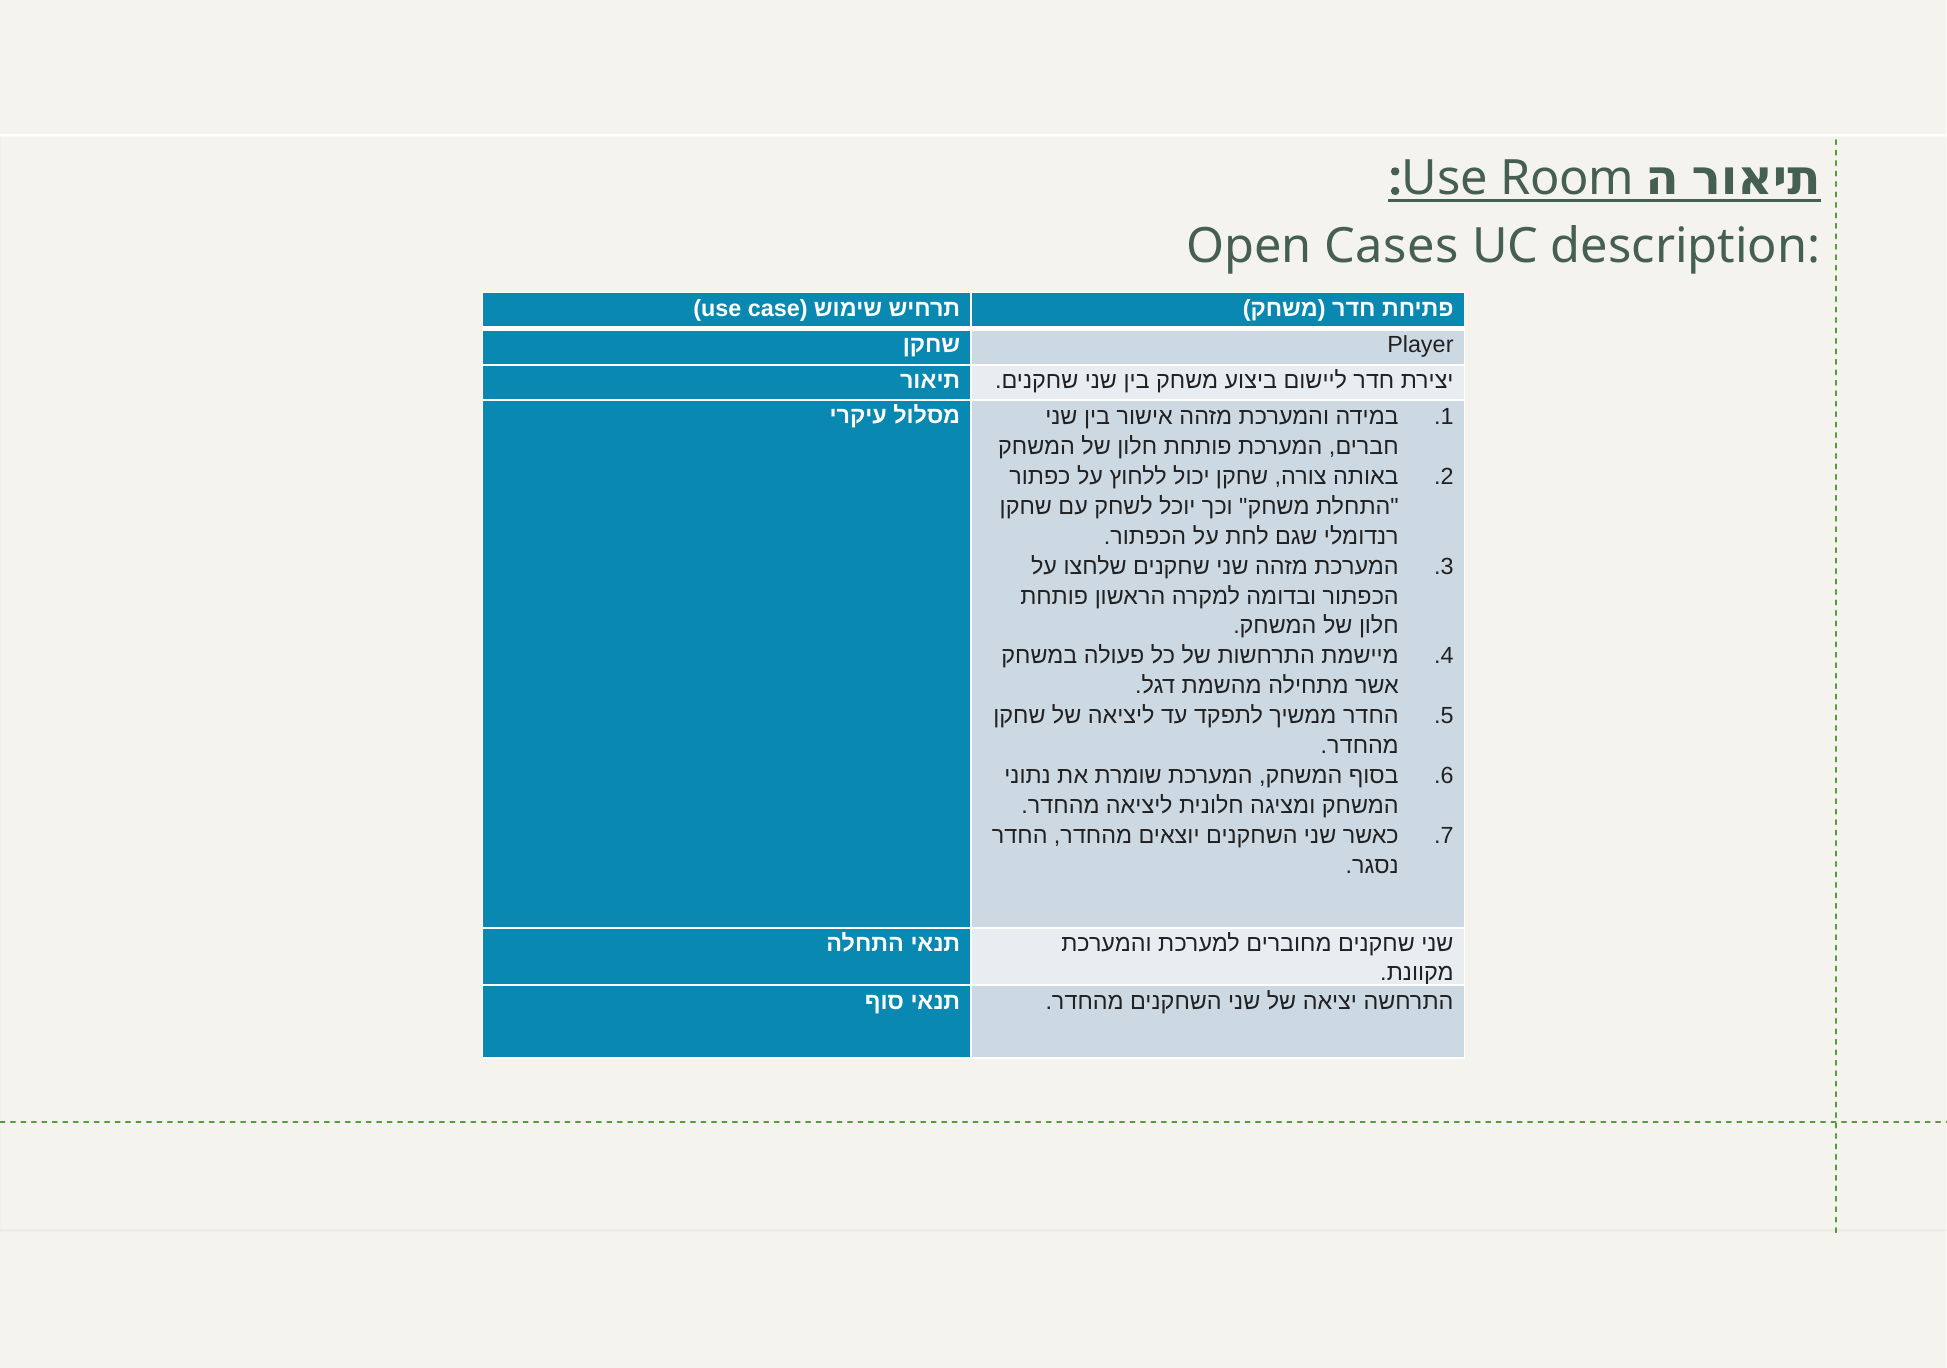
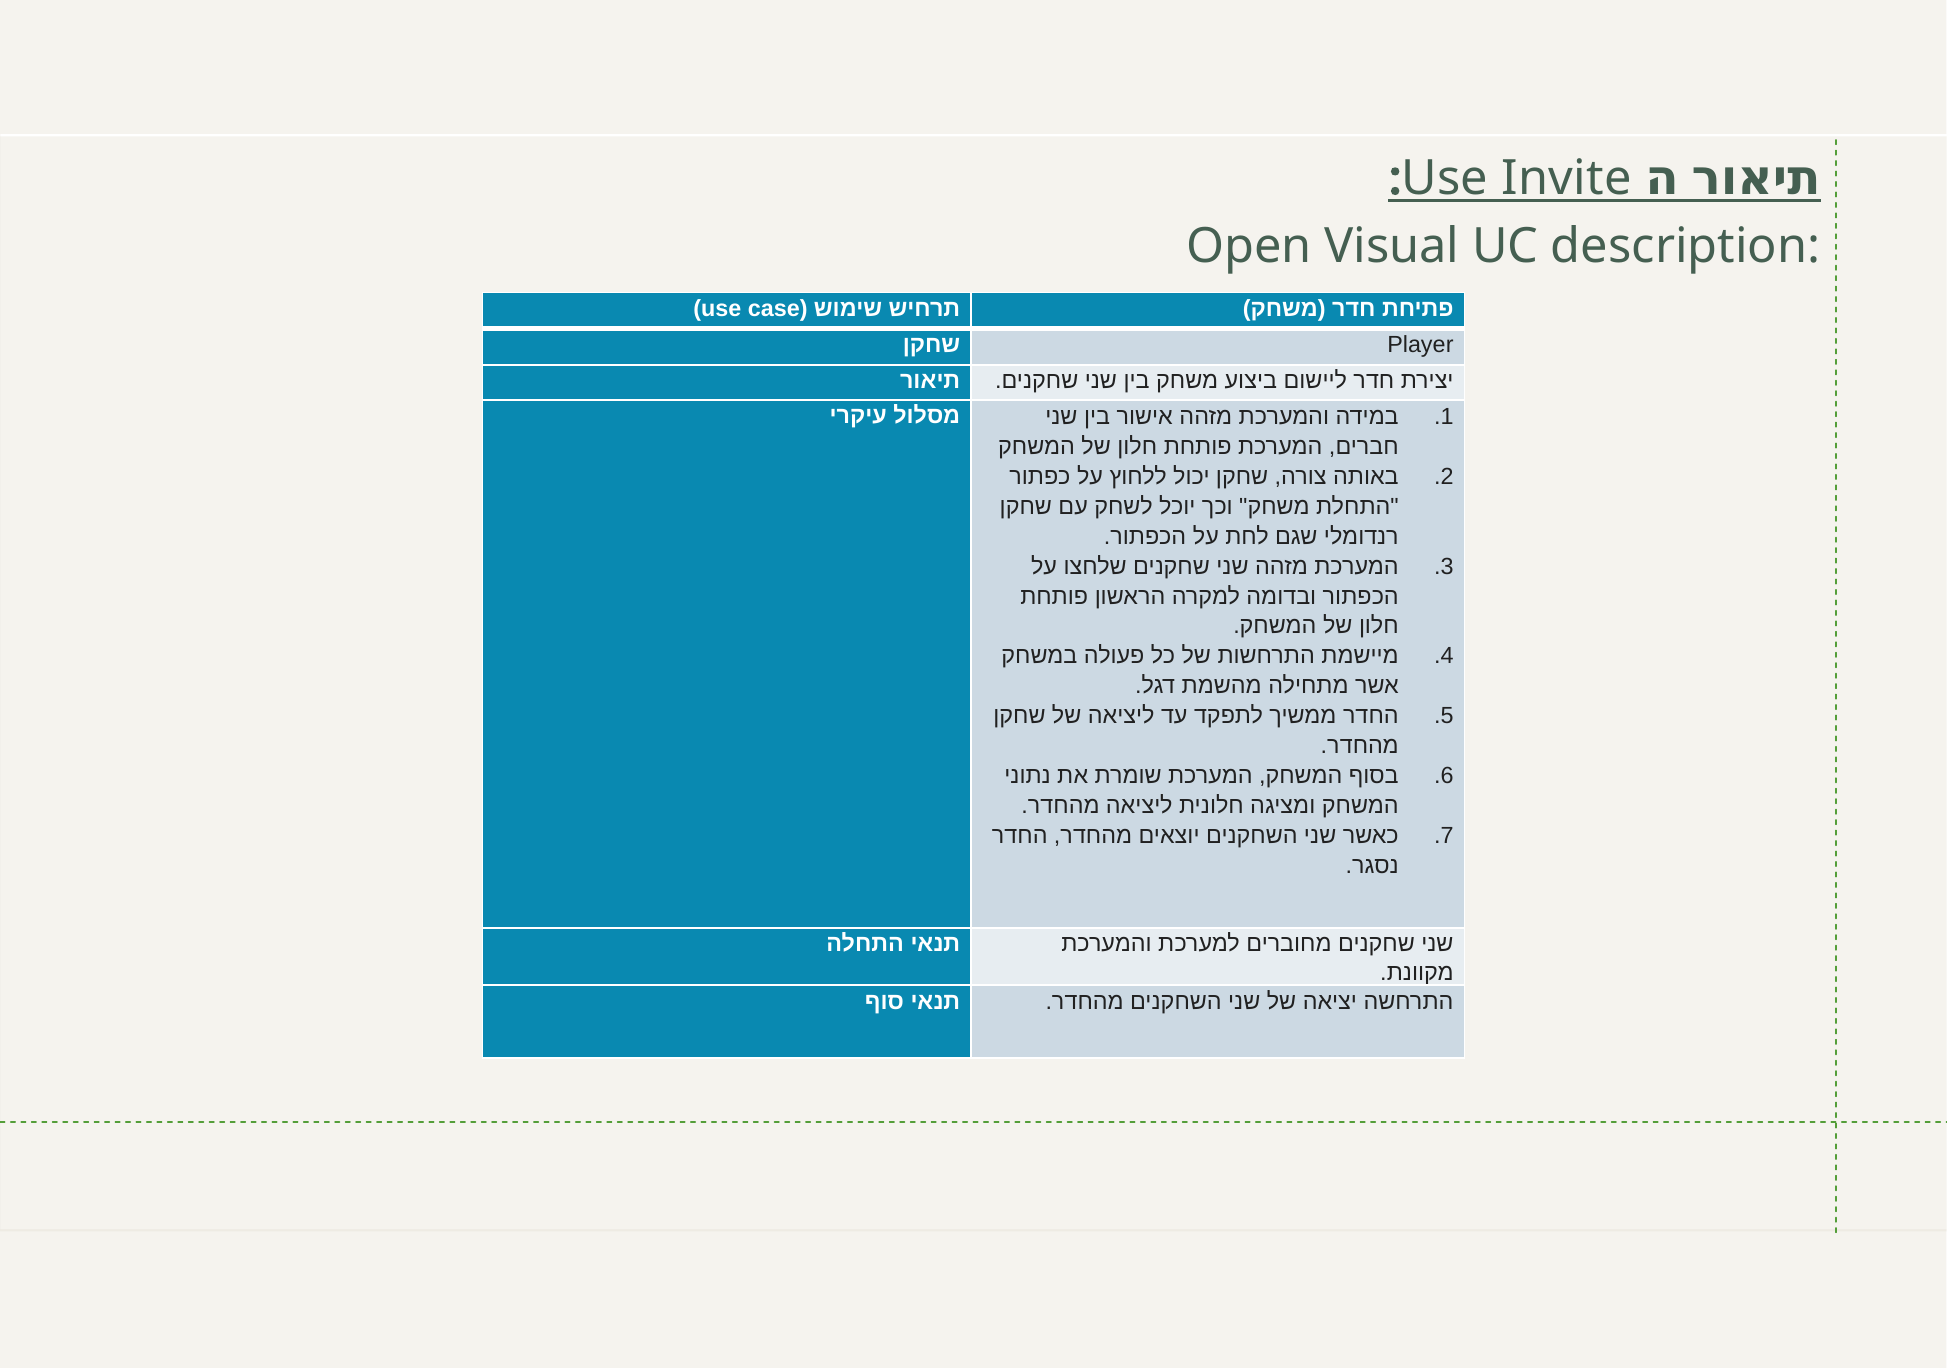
Room: Room -> Invite
Cases: Cases -> Visual
